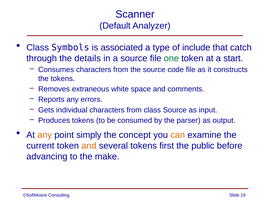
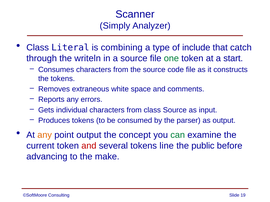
Default: Default -> Simply
Symbols: Symbols -> Literal
associated: associated -> combining
details: details -> writeln
point simply: simply -> output
can colour: orange -> green
and at (89, 146) colour: orange -> red
first: first -> line
